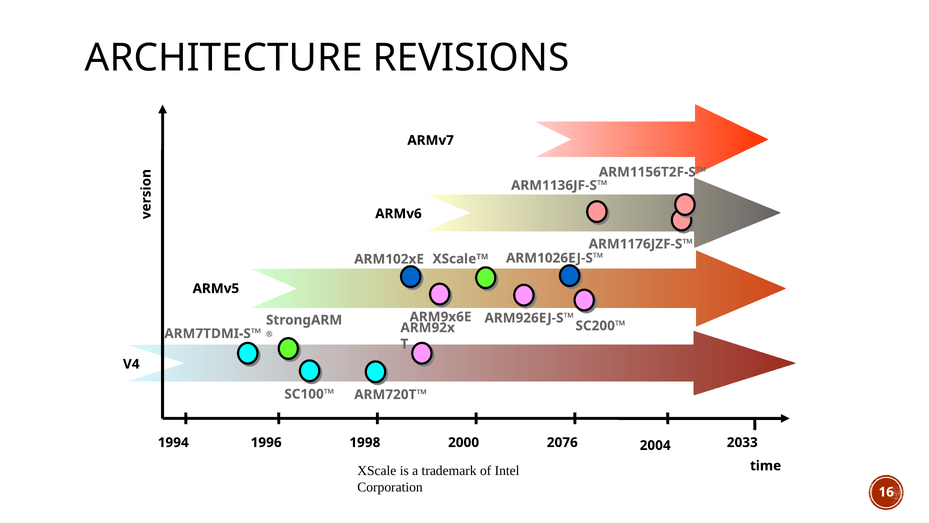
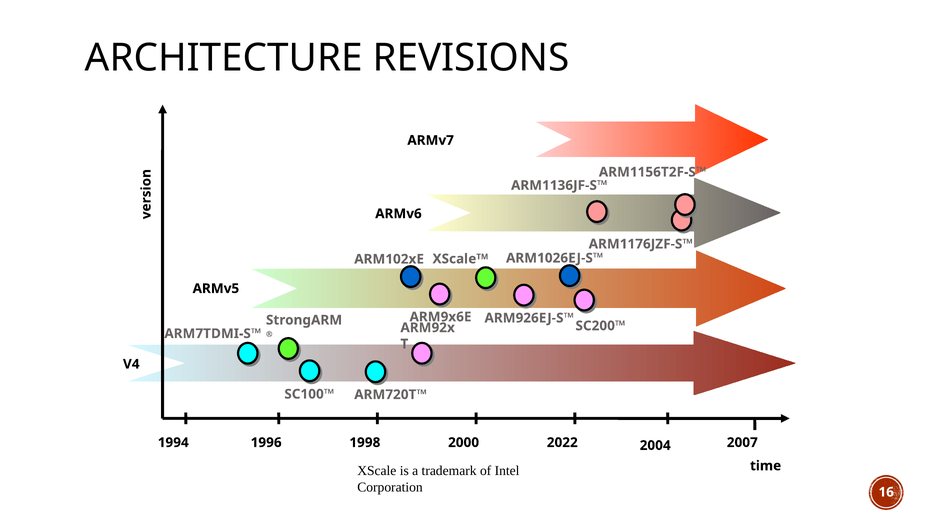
2076: 2076 -> 2022
2033: 2033 -> 2007
